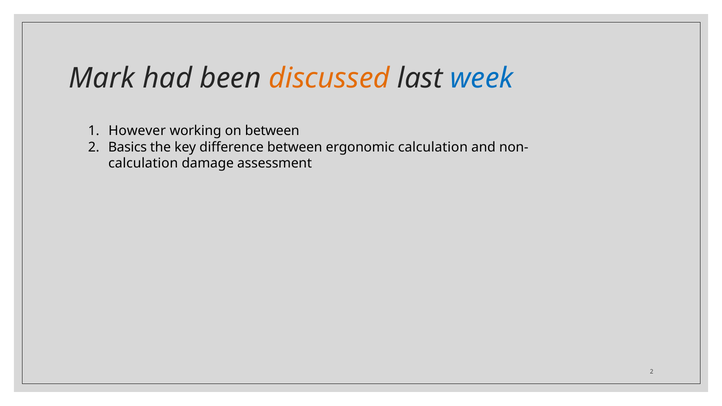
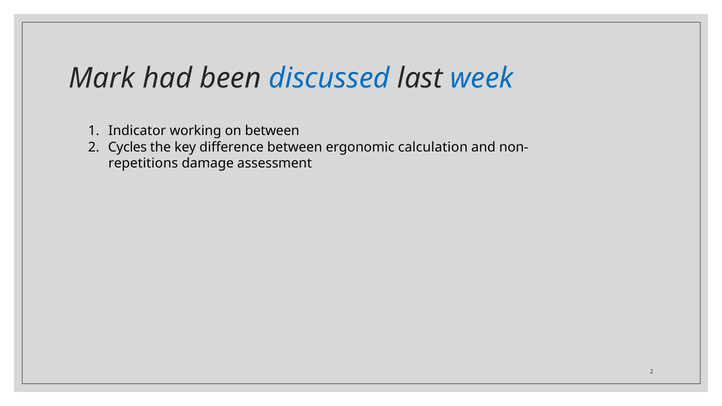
discussed colour: orange -> blue
However: However -> Indicator
Basics: Basics -> Cycles
calculation at (143, 163): calculation -> repetitions
